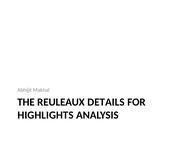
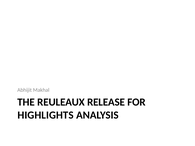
DETAILS: DETAILS -> RELEASE
